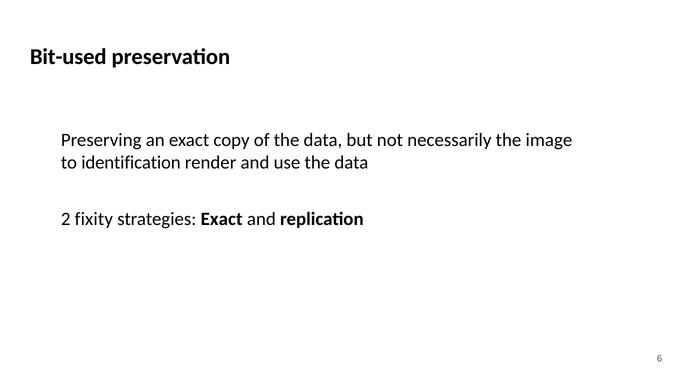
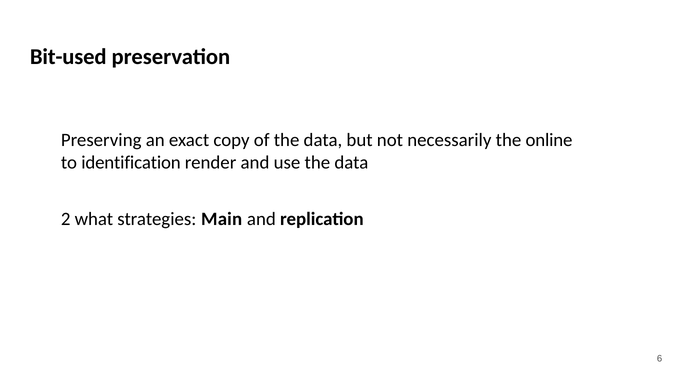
image: image -> online
fixity: fixity -> what
strategies Exact: Exact -> Main
